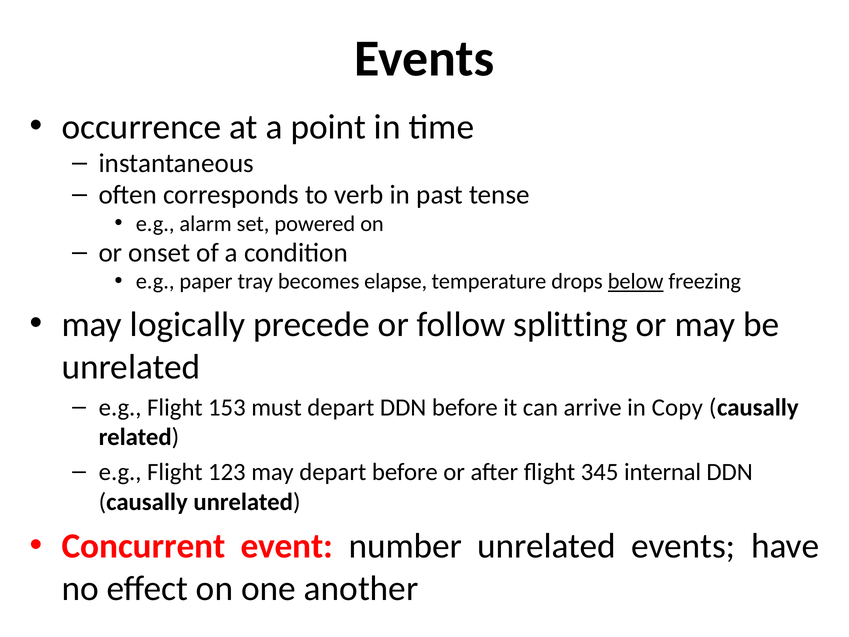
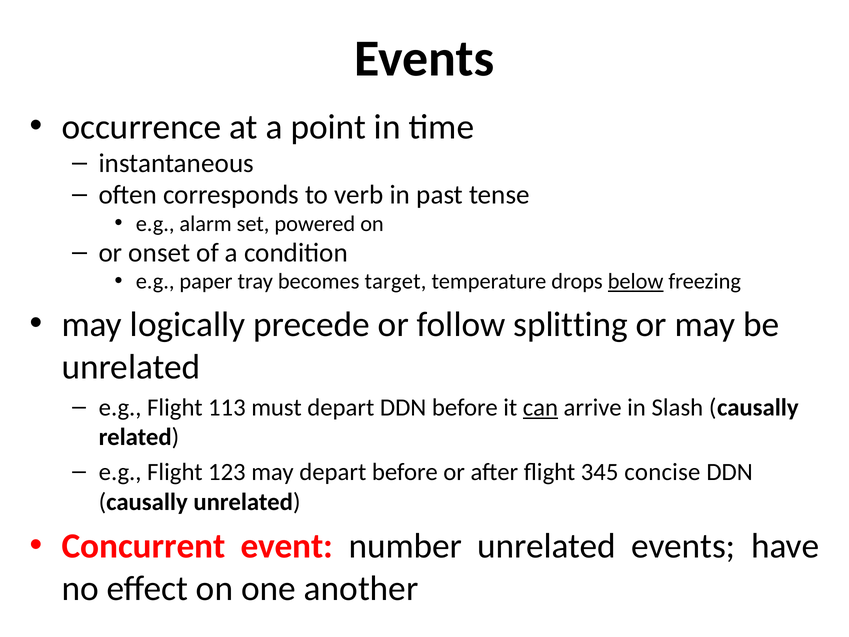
elapse: elapse -> target
153: 153 -> 113
can underline: none -> present
Copy: Copy -> Slash
internal: internal -> concise
